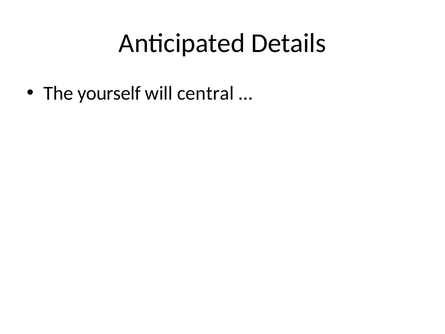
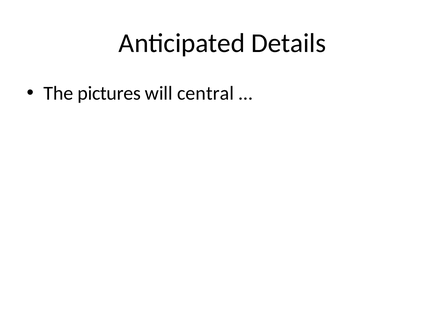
yourself: yourself -> pictures
